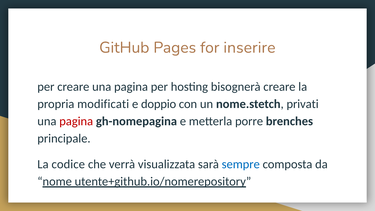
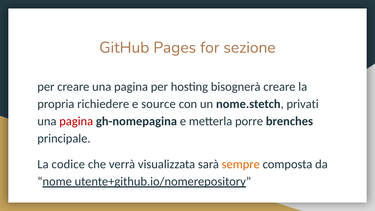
inserire: inserire -> sezione
modificati: modificati -> richiedere
doppio: doppio -> source
sempre colour: blue -> orange
